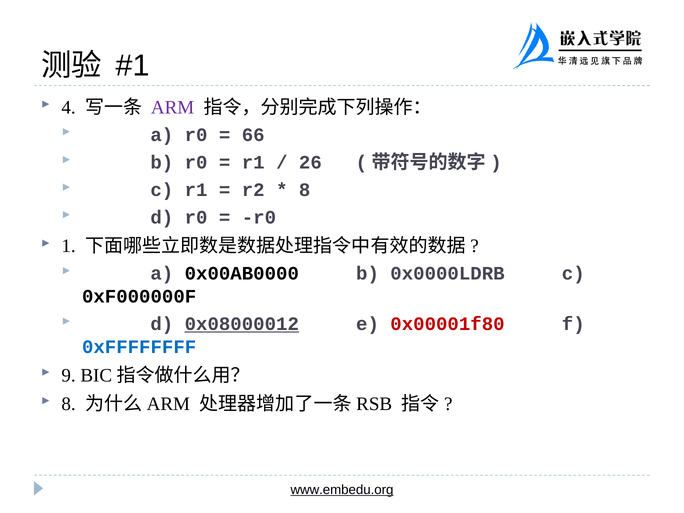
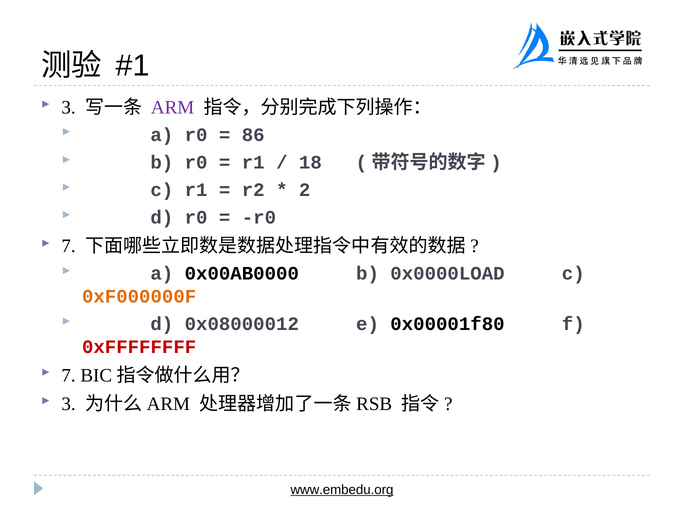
4 at (69, 107): 4 -> 3
66: 66 -> 86
26: 26 -> 18
8 at (305, 190): 8 -> 2
1 at (69, 246): 1 -> 7
0x0000LDRB: 0x0000LDRB -> 0x0000LOAD
0xF000000F colour: black -> orange
0x08000012 underline: present -> none
0x00001f80 colour: red -> black
0xFFFFFFFF colour: blue -> red
9 at (69, 375): 9 -> 7
8 at (69, 404): 8 -> 3
